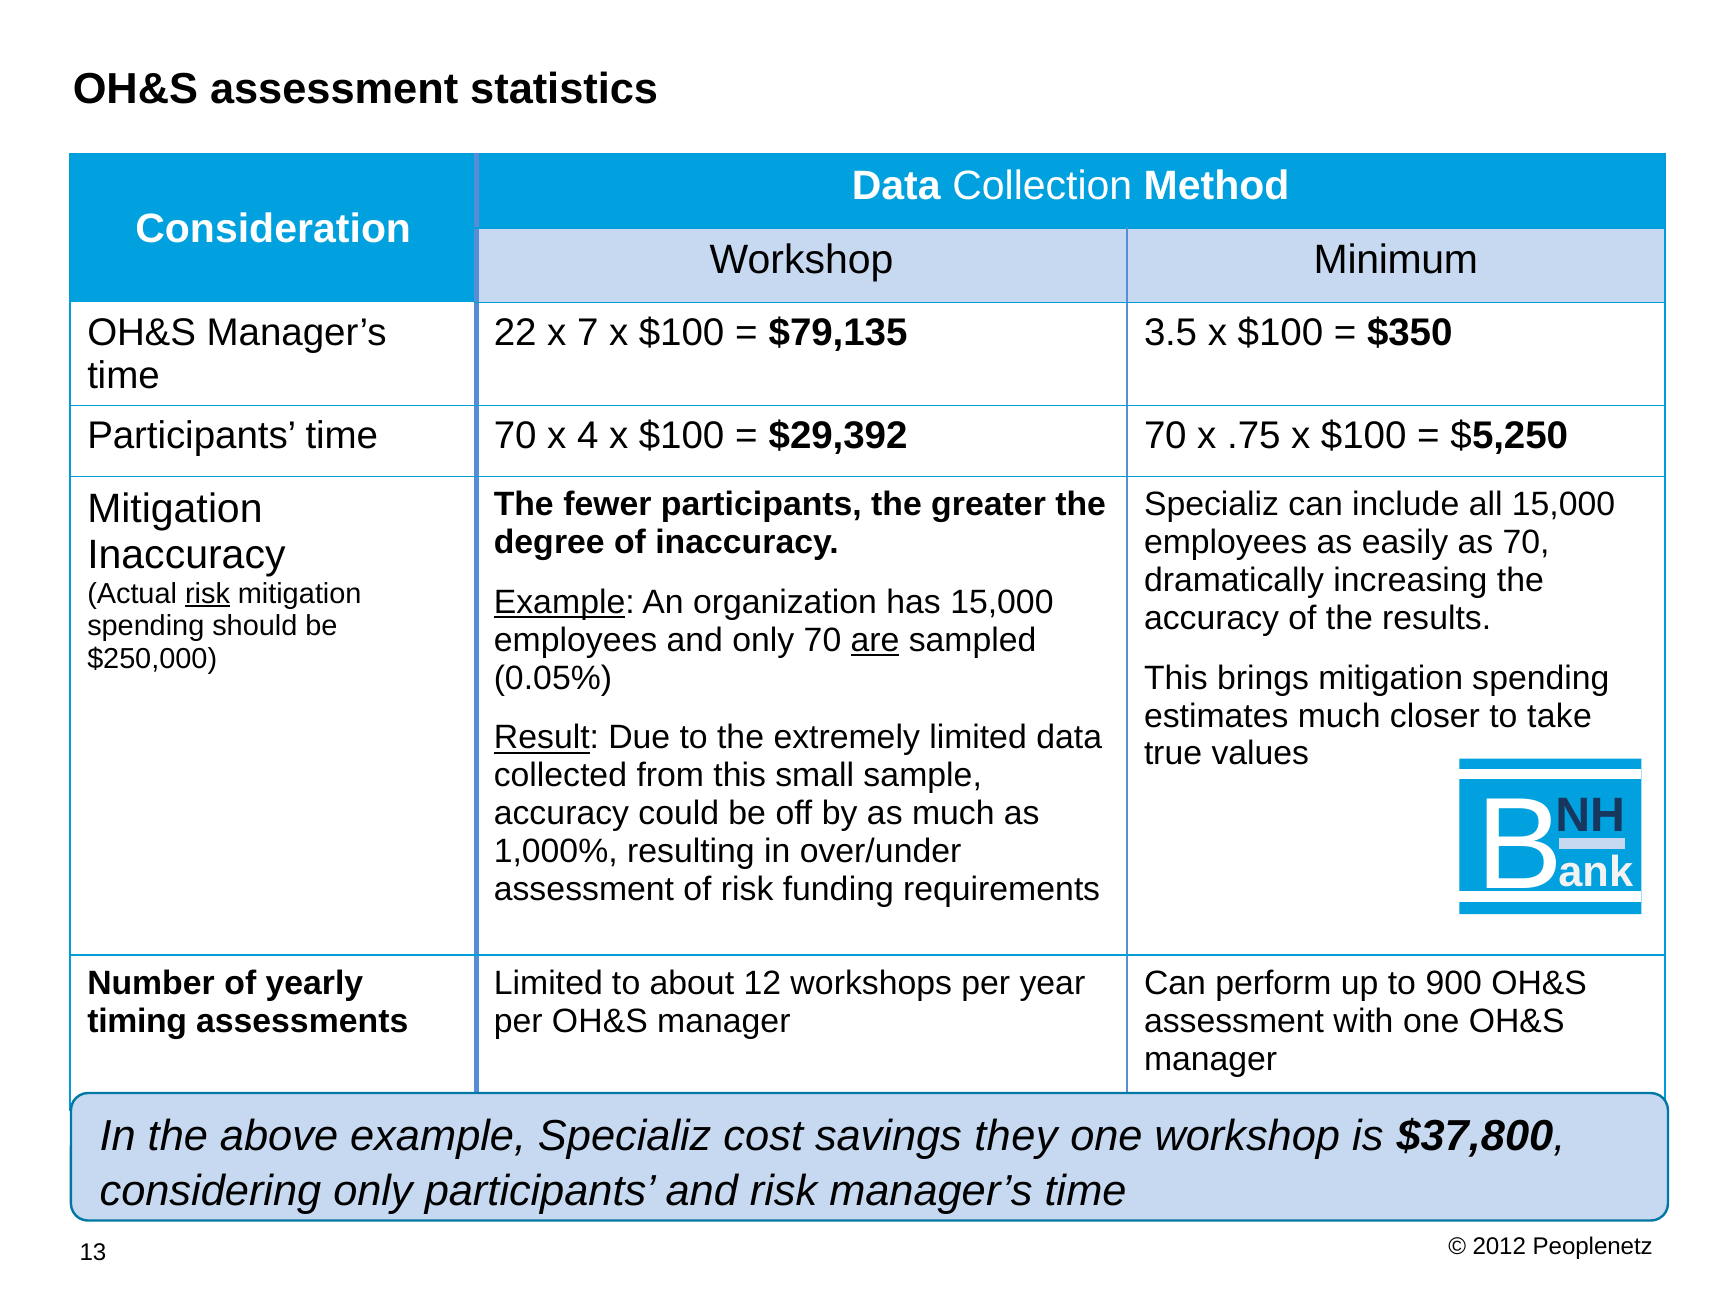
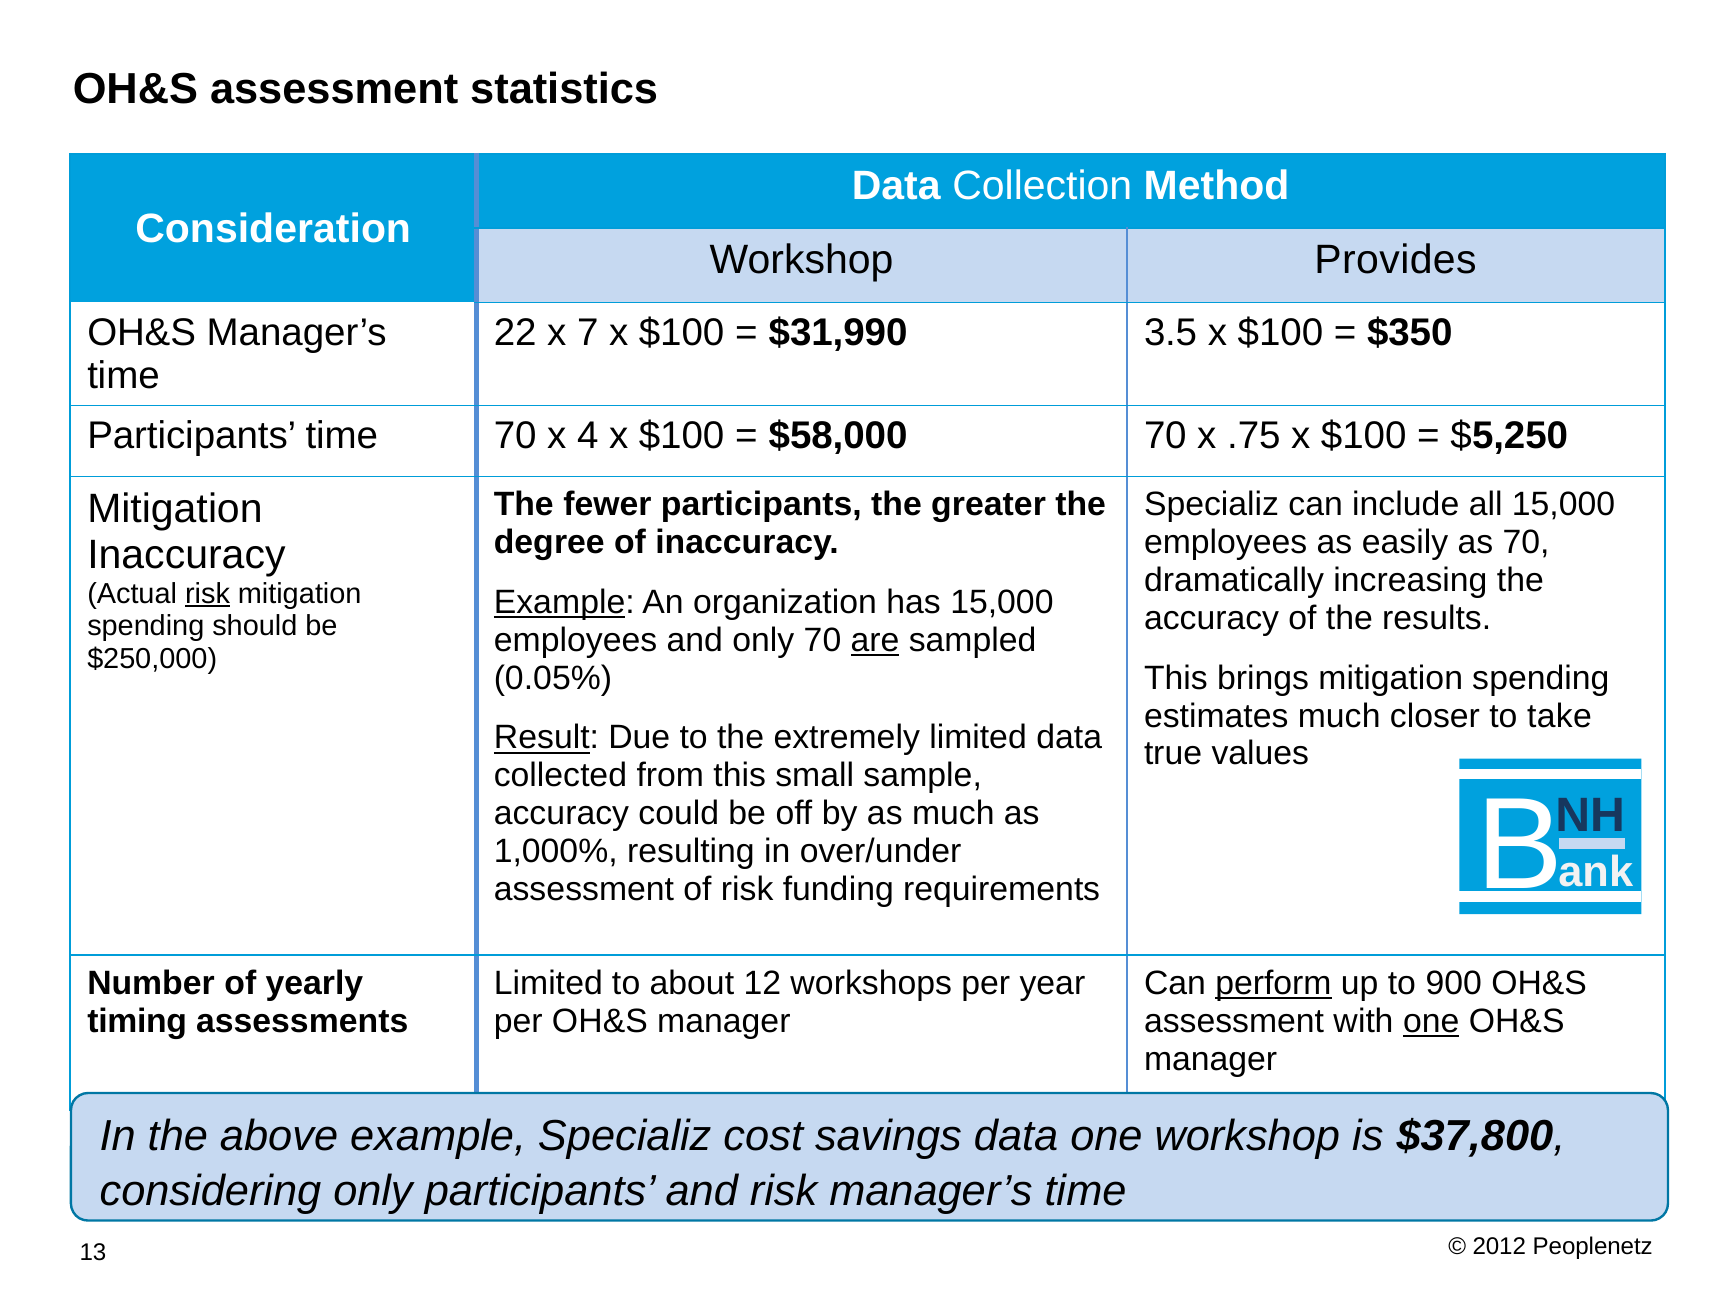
Minimum: Minimum -> Provides
$79,135: $79,135 -> $31,990
$29,392: $29,392 -> $58,000
perform underline: none -> present
one at (1431, 1021) underline: none -> present
savings they: they -> data
